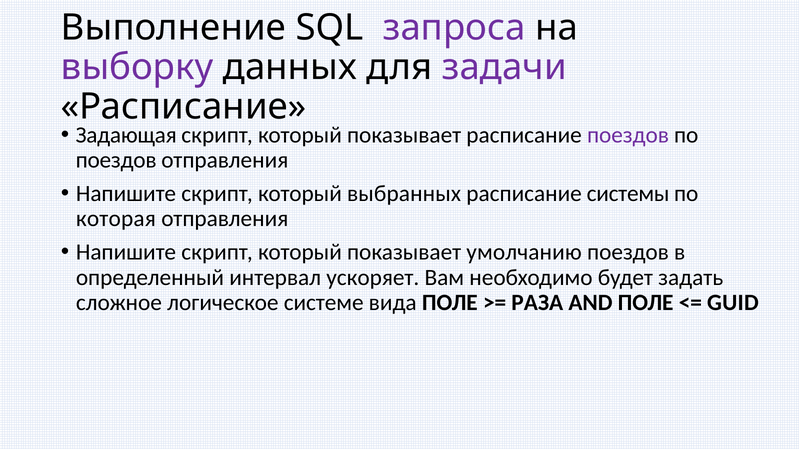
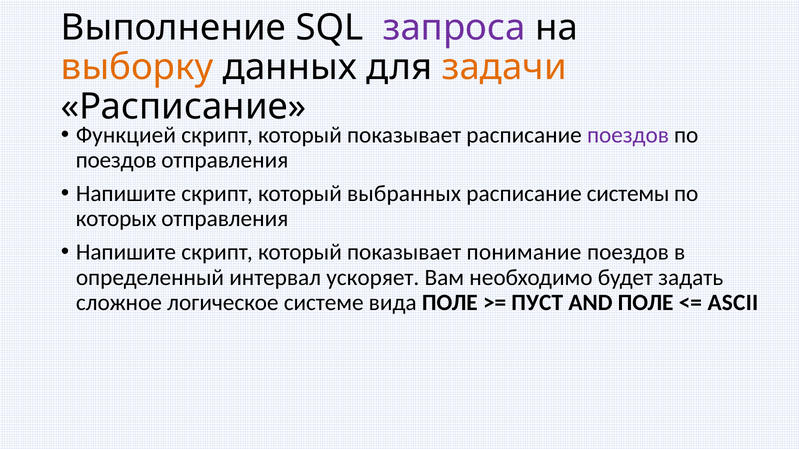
выборку colour: purple -> orange
задачи colour: purple -> orange
Задающая: Задающая -> Функцией
которая: которая -> которых
умолчанию: умолчанию -> понимание
РАЗА: РАЗА -> ПУСТ
GUID: GUID -> ASCII
